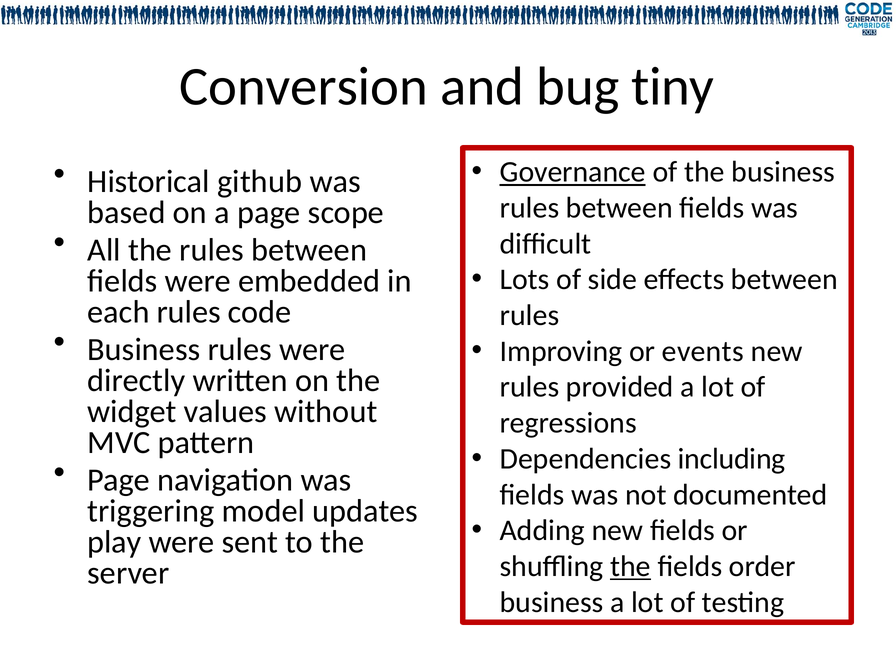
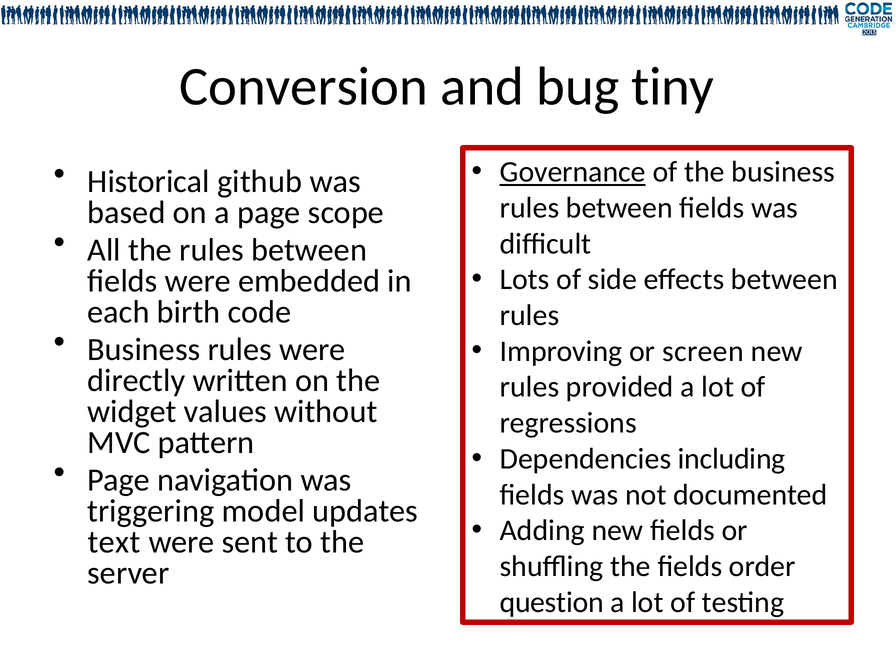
each rules: rules -> birth
events: events -> screen
play: play -> text
the at (630, 566) underline: present -> none
business at (552, 602): business -> question
